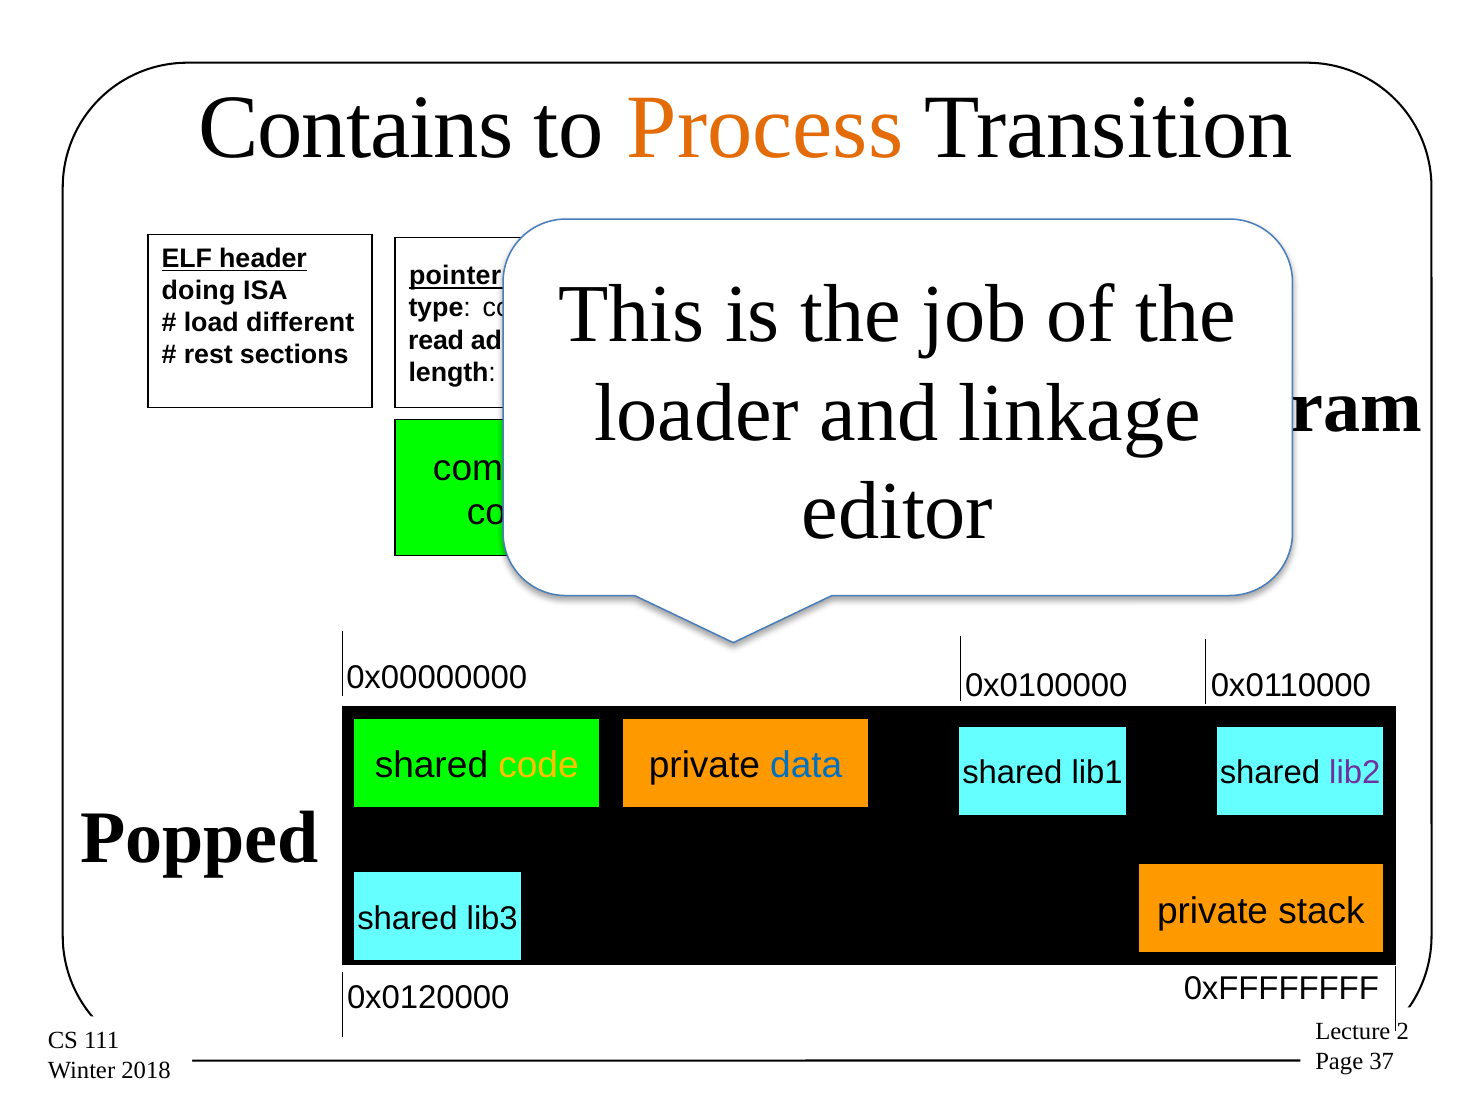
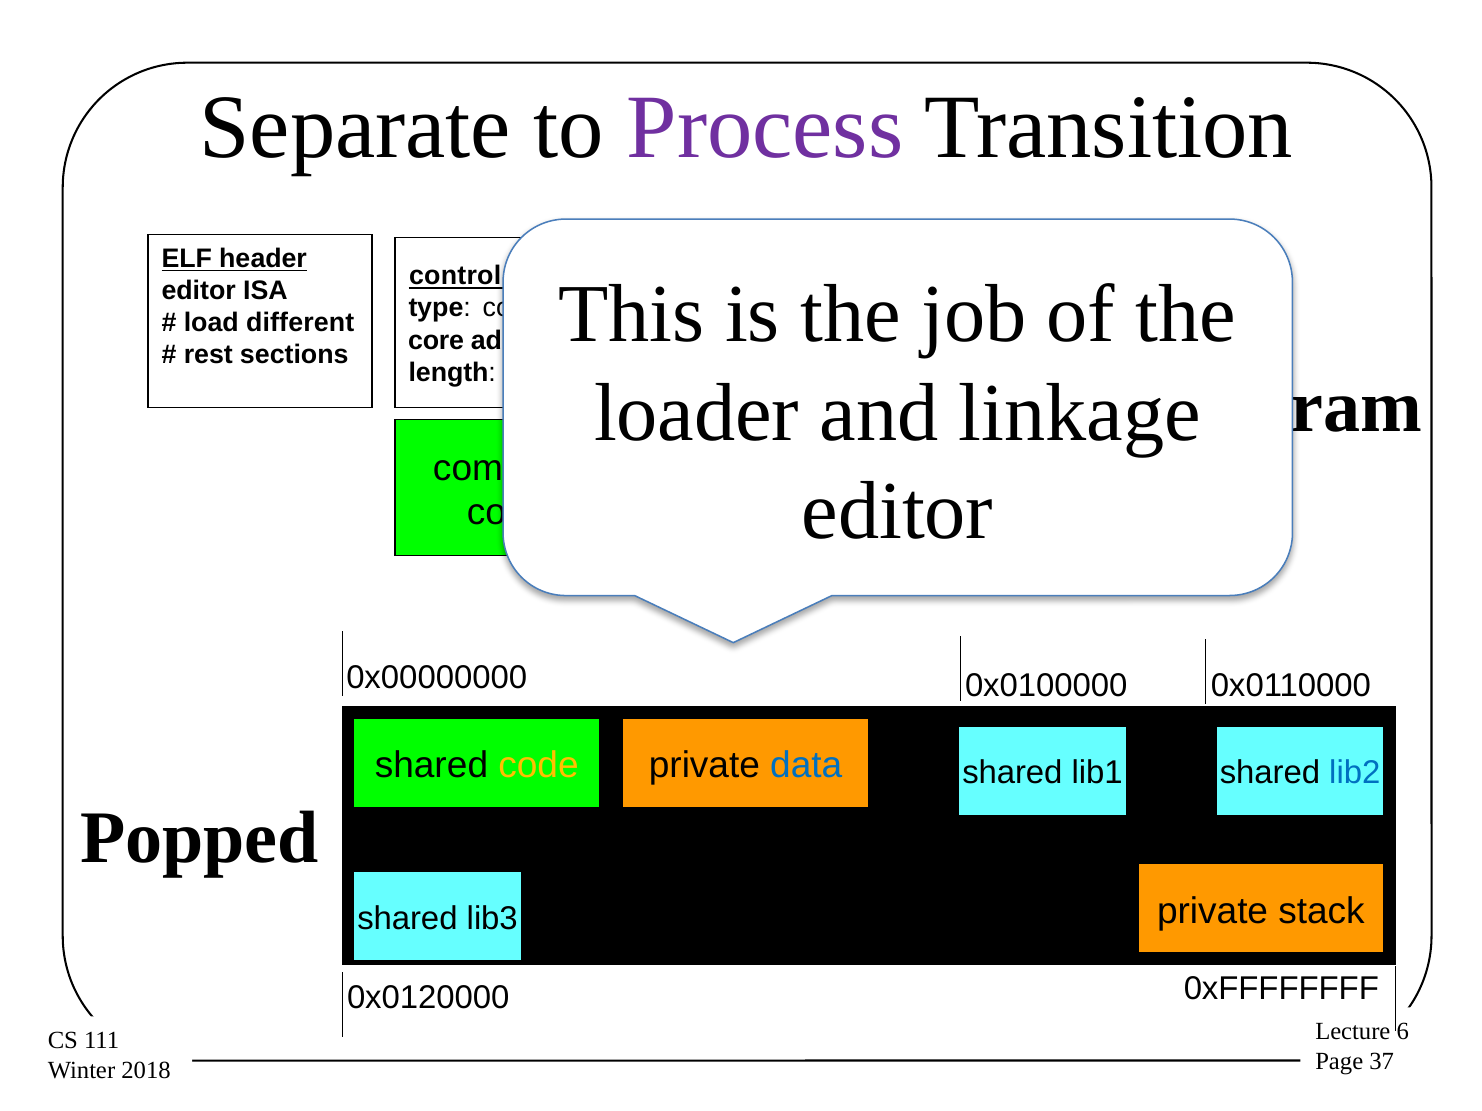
Contains: Contains -> Separate
Process colour: orange -> purple
pointer: pointer -> control
doing at (199, 291): doing -> editor
read: read -> core
lib2 colour: purple -> blue
2 at (1403, 1032): 2 -> 6
